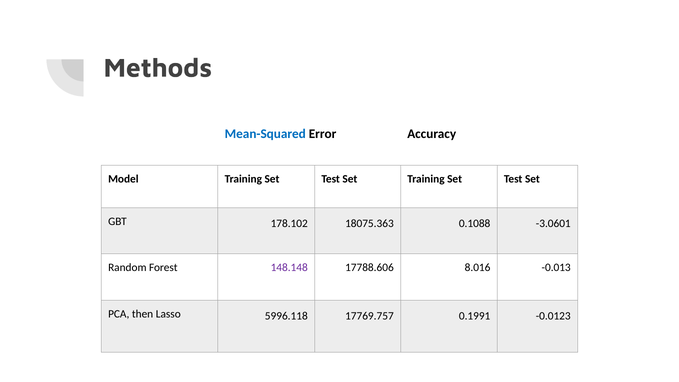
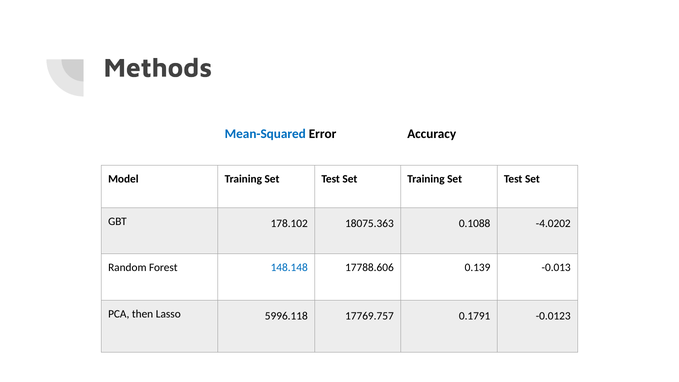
-3.0601: -3.0601 -> -4.0202
148.148 colour: purple -> blue
8.016: 8.016 -> 0.139
0.1991: 0.1991 -> 0.1791
